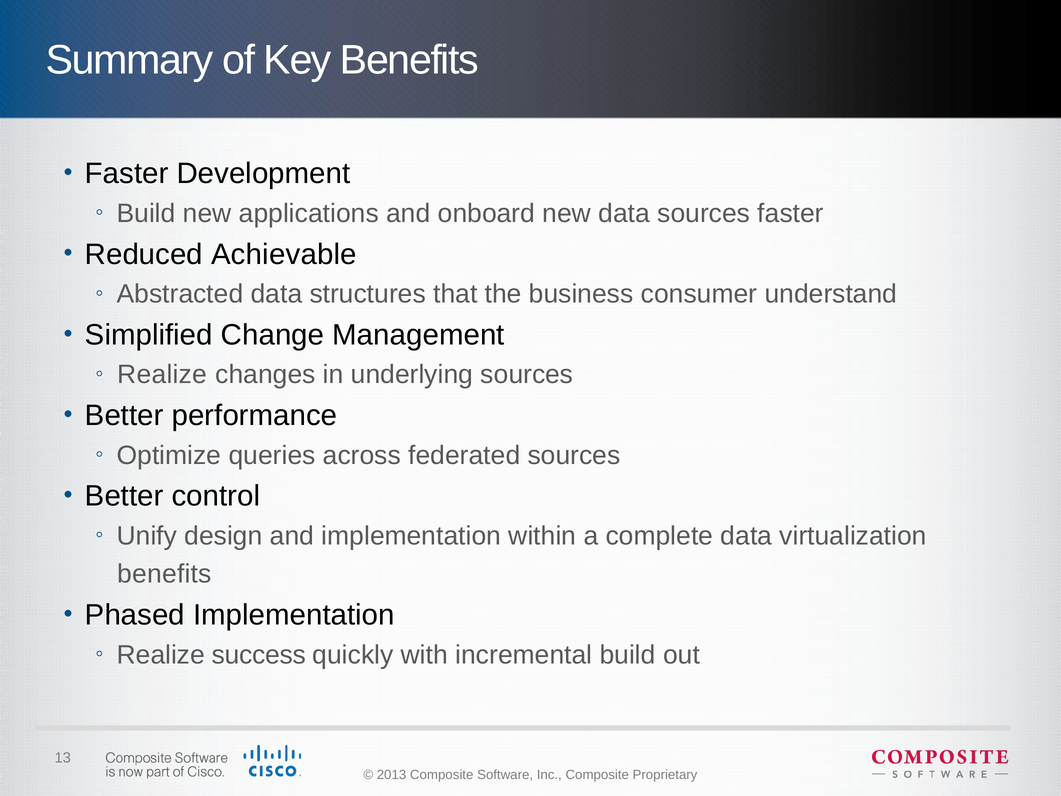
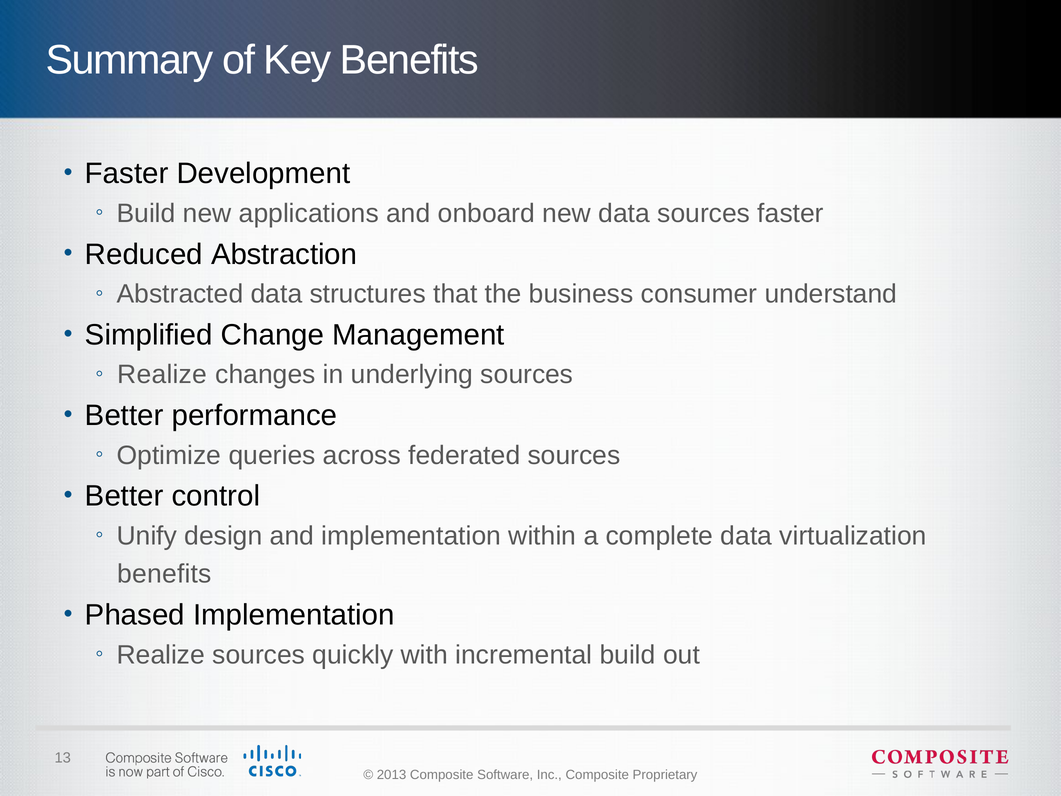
Achievable: Achievable -> Abstraction
Realize success: success -> sources
